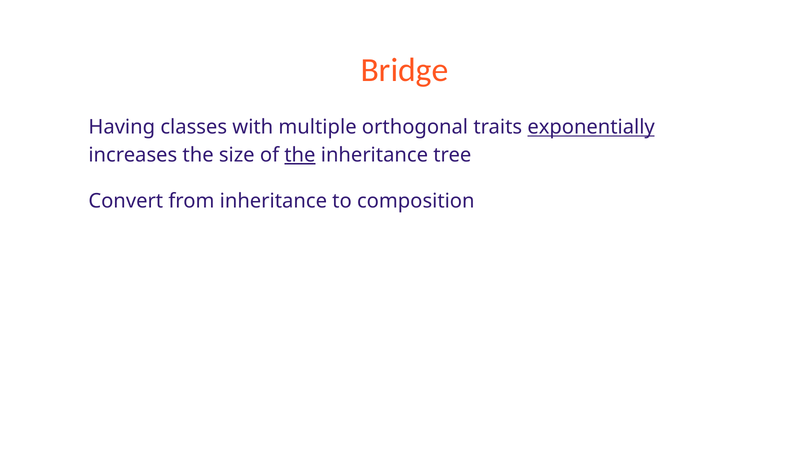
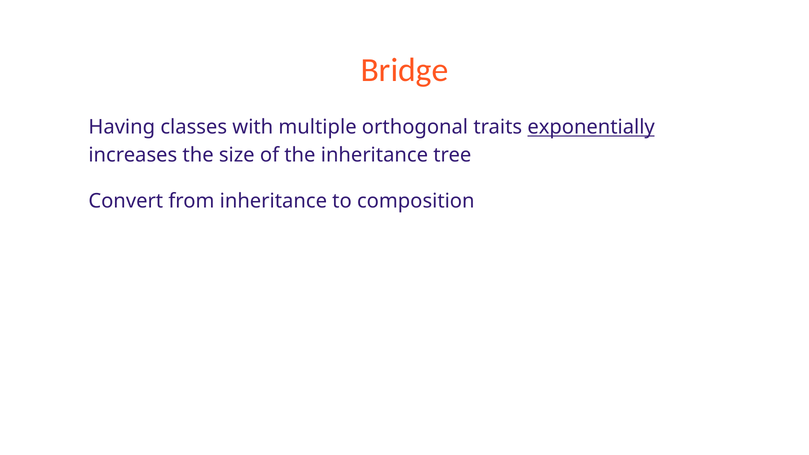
the at (300, 155) underline: present -> none
